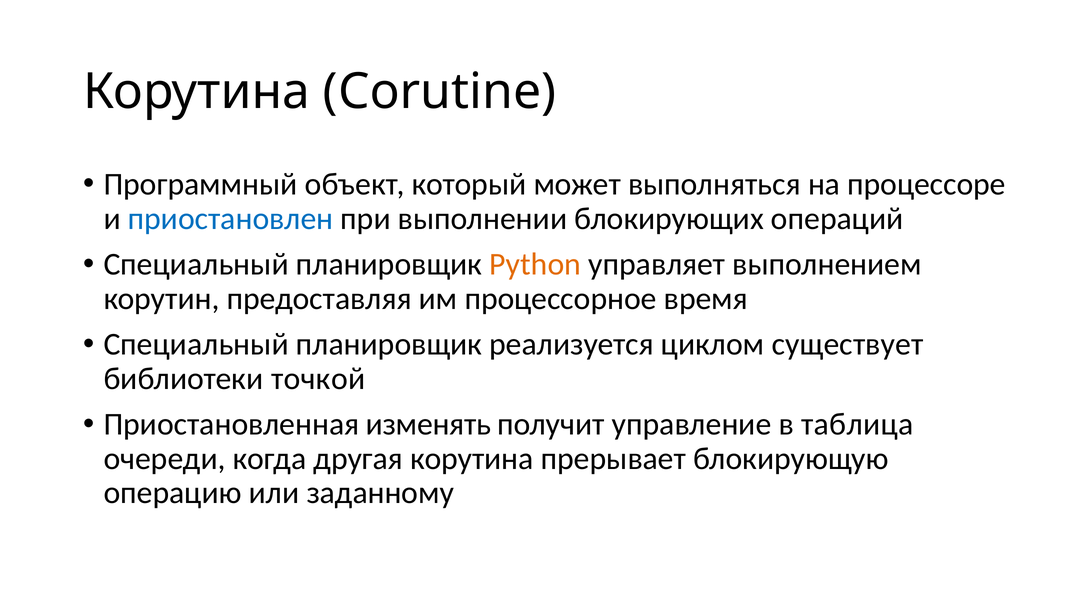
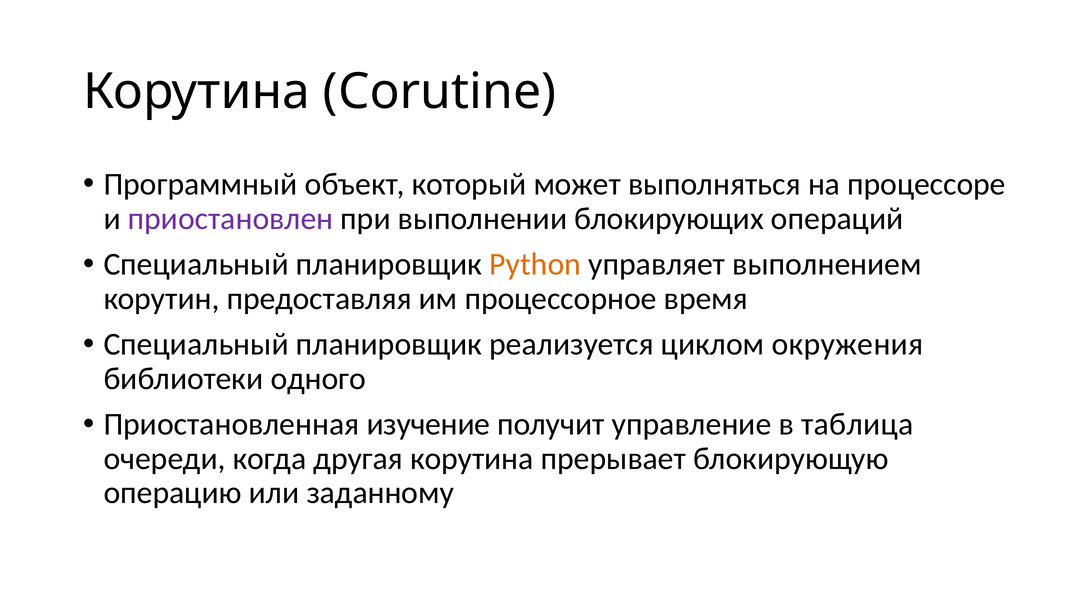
приостановлен colour: blue -> purple
существует: существует -> окружения
точкой: точкой -> одного
изменять: изменять -> изучение
